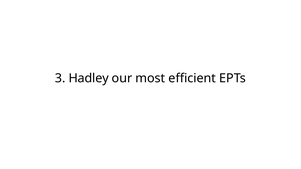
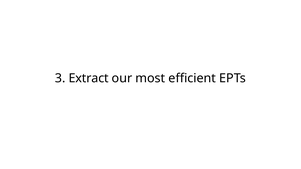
Hadley: Hadley -> Extract
